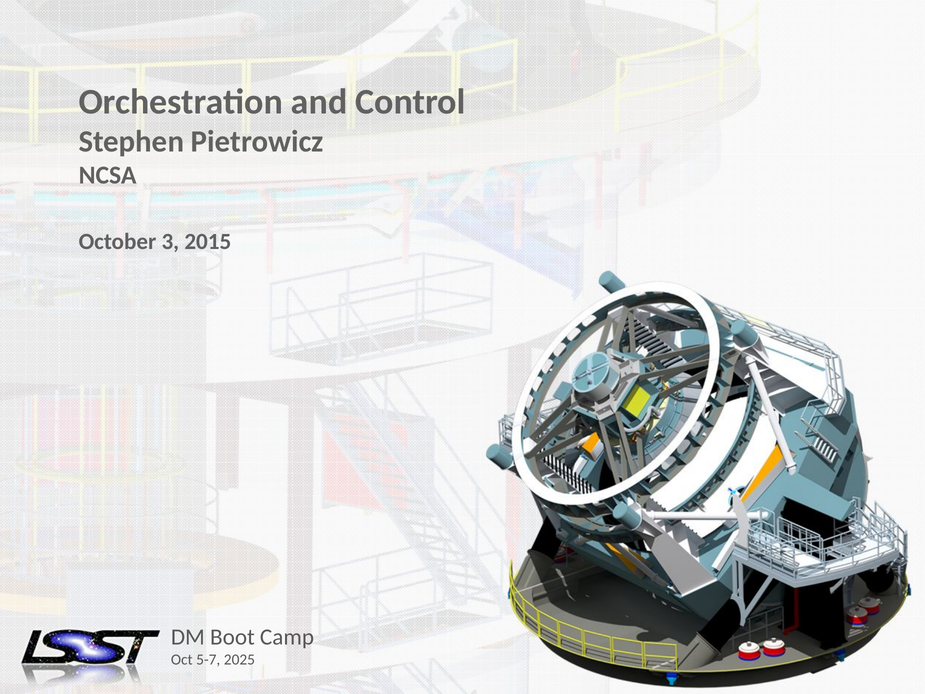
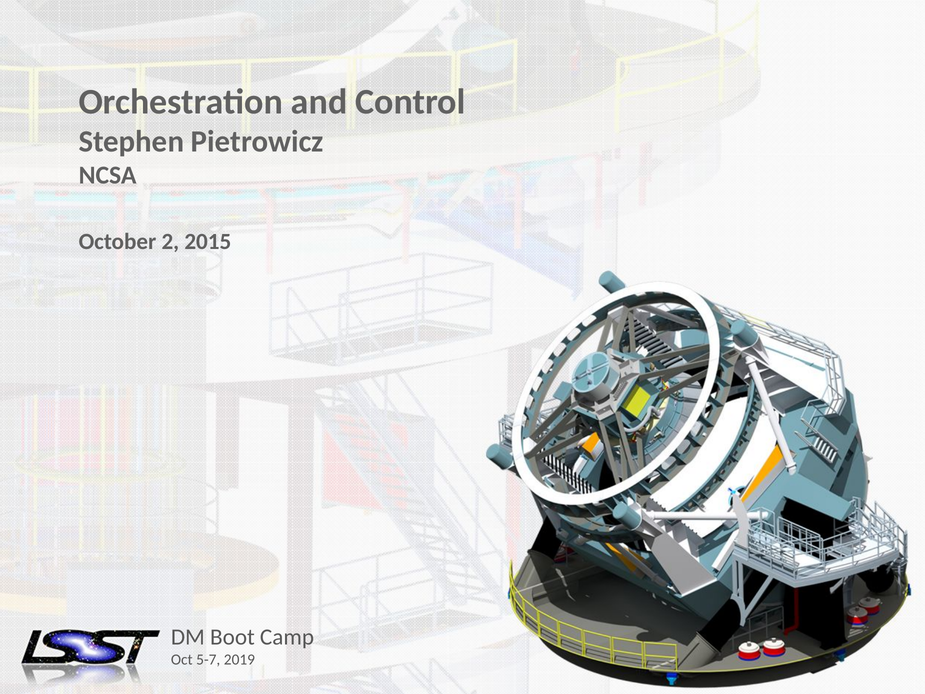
3: 3 -> 2
2025: 2025 -> 2019
